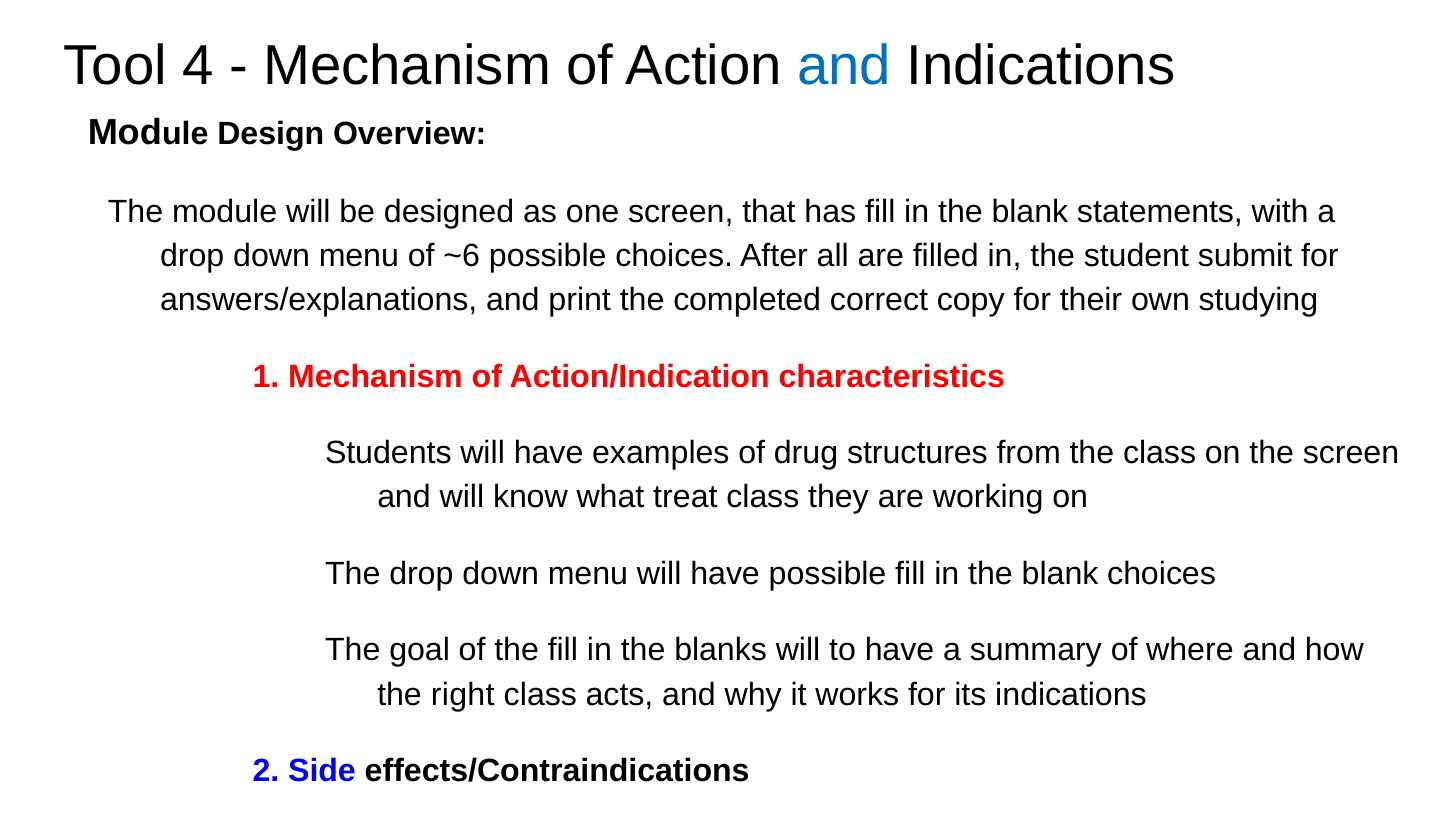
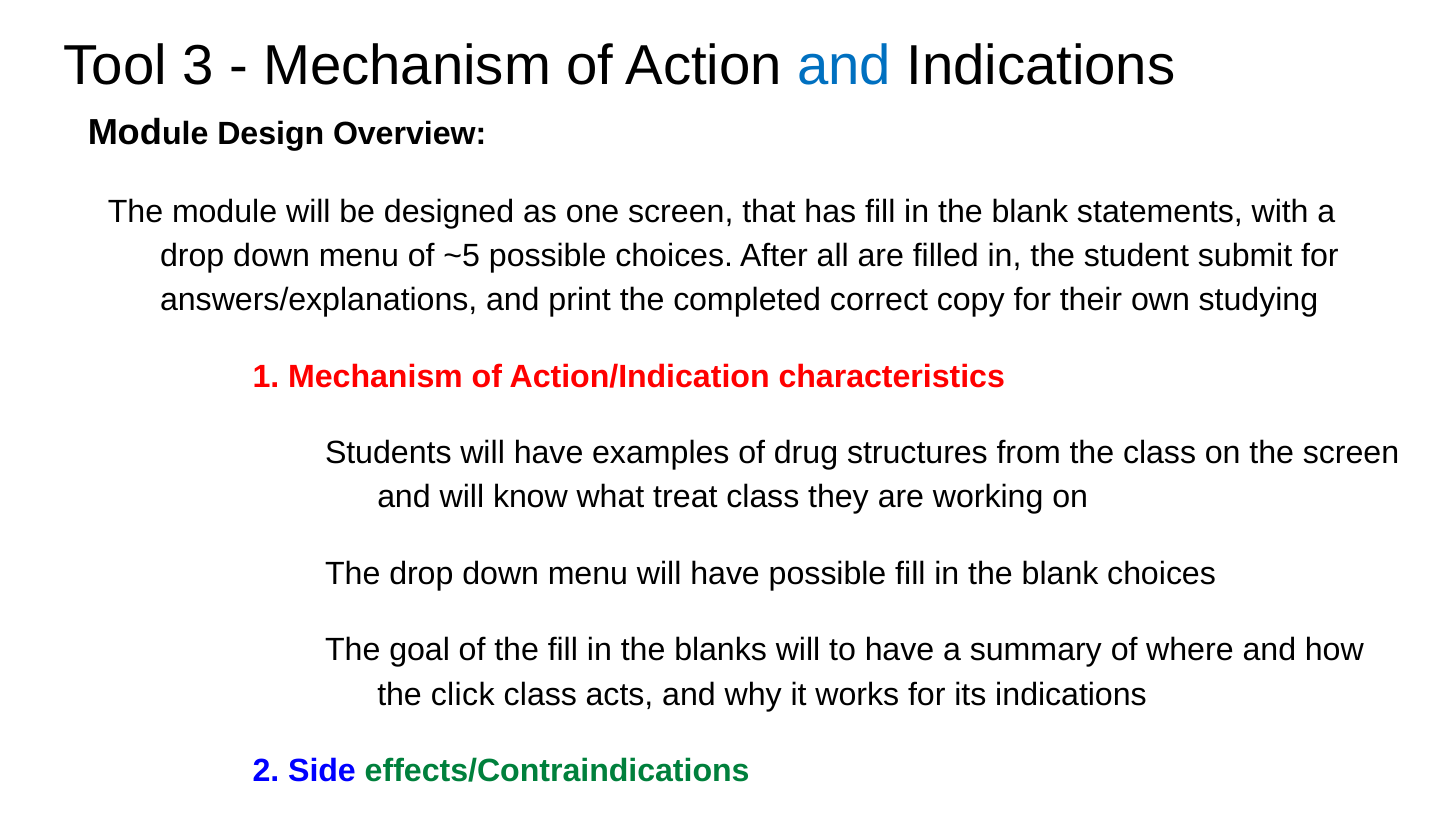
4: 4 -> 3
~6: ~6 -> ~5
right: right -> click
effects/Contraindications colour: black -> green
